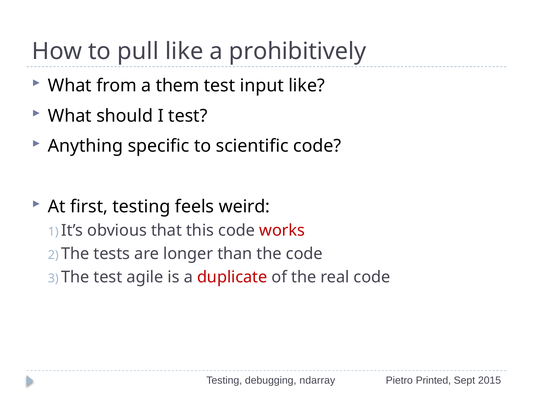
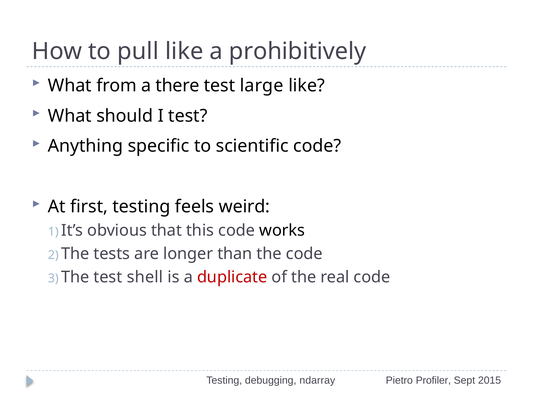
them: them -> there
input: input -> large
works colour: red -> black
agile: agile -> shell
Printed: Printed -> Profiler
